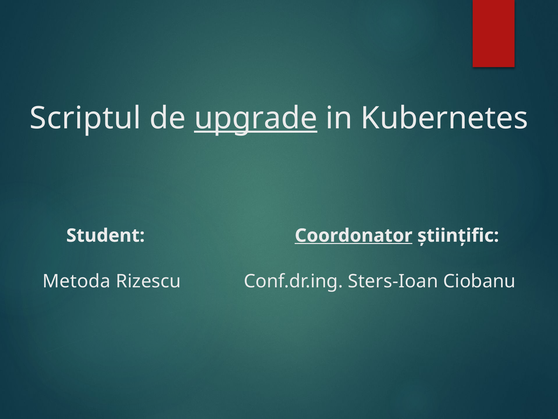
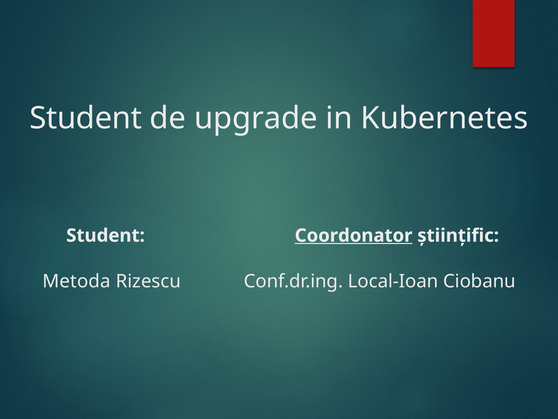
Scriptul at (85, 118): Scriptul -> Student
upgrade underline: present -> none
Sters-Ioan: Sters-Ioan -> Local-Ioan
